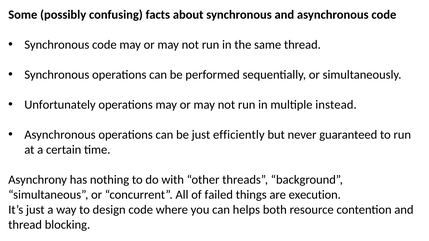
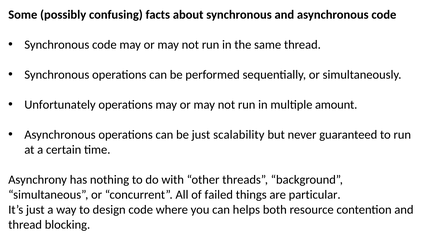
instead: instead -> amount
efficiently: efficiently -> scalability
execution: execution -> particular
